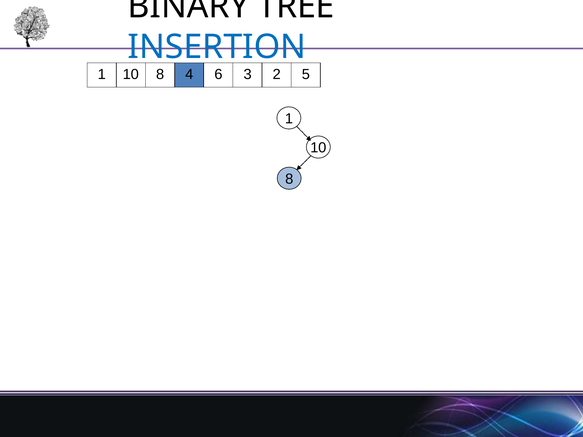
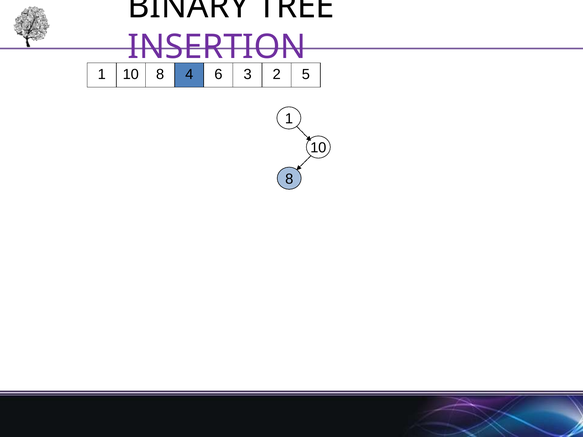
INSERTION colour: blue -> purple
